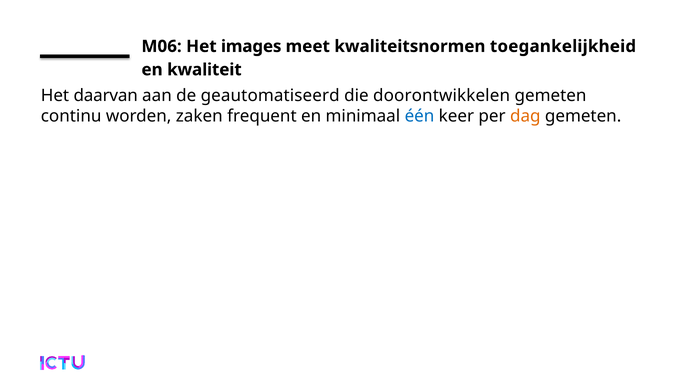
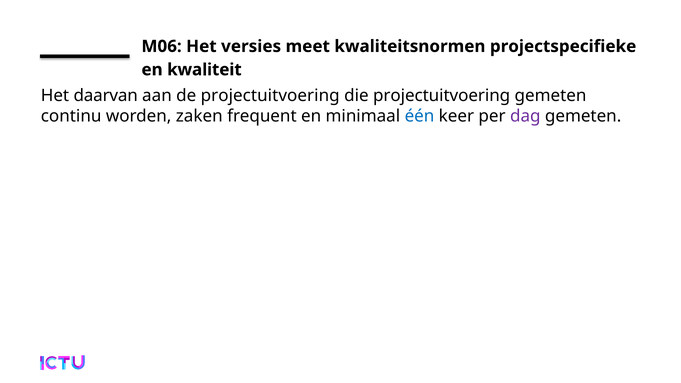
images: images -> versies
toegankelijkheid: toegankelijkheid -> projectspecifieke
de geautomatiseerd: geautomatiseerd -> projectuitvoering
die doorontwikkelen: doorontwikkelen -> projectuitvoering
dag colour: orange -> purple
